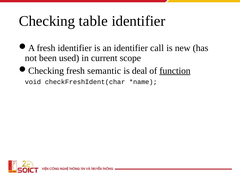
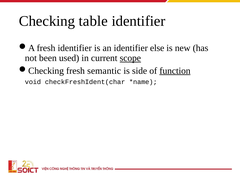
call: call -> else
scope underline: none -> present
deal: deal -> side
